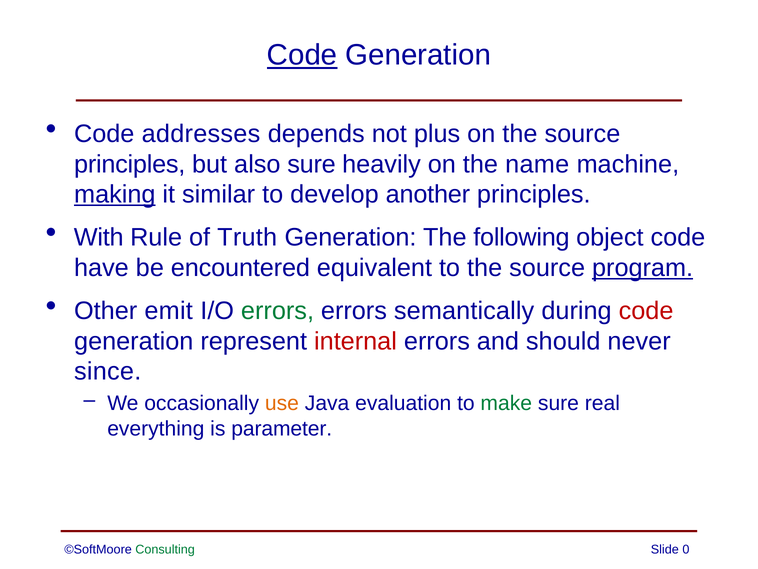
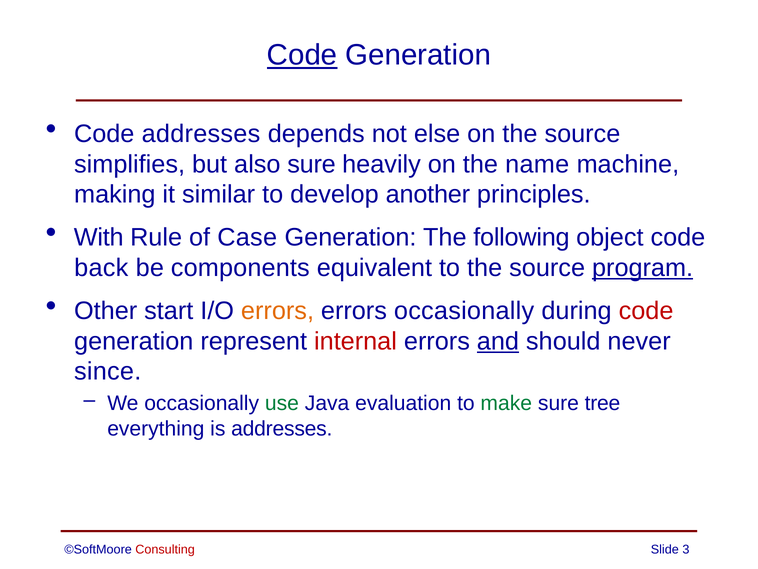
plus: plus -> else
principles at (130, 164): principles -> simplifies
making underline: present -> none
Truth: Truth -> Case
have: have -> back
encountered: encountered -> components
emit: emit -> start
errors at (278, 311) colour: green -> orange
errors semantically: semantically -> occasionally
and underline: none -> present
use colour: orange -> green
real: real -> tree
is parameter: parameter -> addresses
Consulting colour: green -> red
0: 0 -> 3
